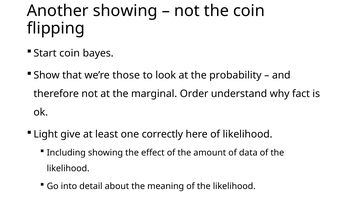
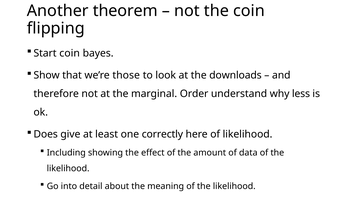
Another showing: showing -> theorem
probability: probability -> downloads
fact: fact -> less
Light: Light -> Does
